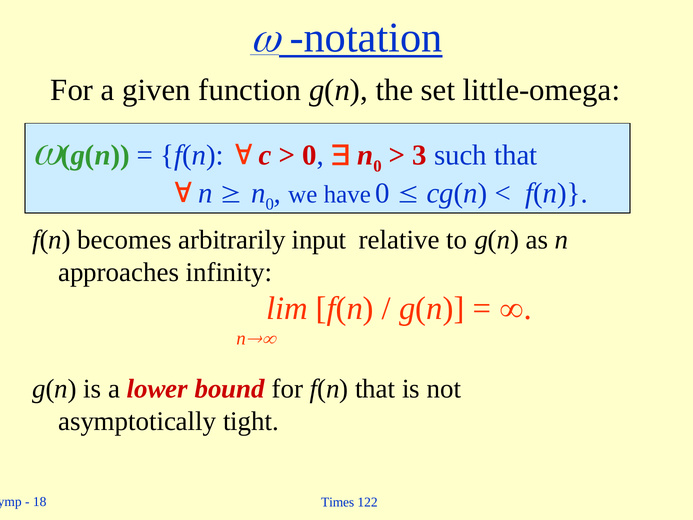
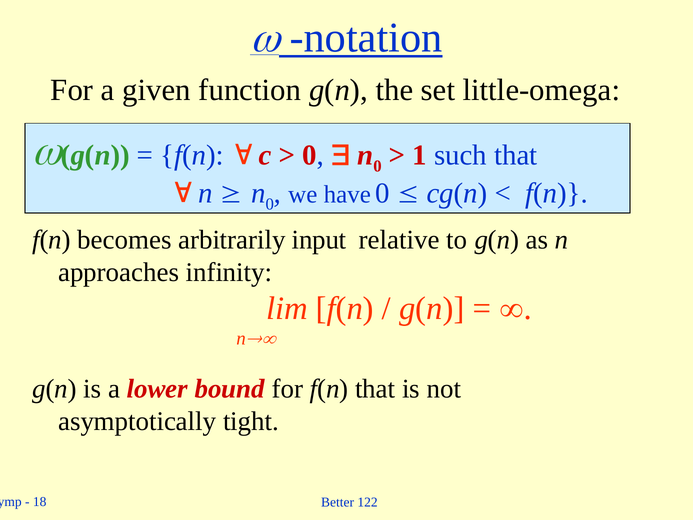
3: 3 -> 1
Times: Times -> Better
